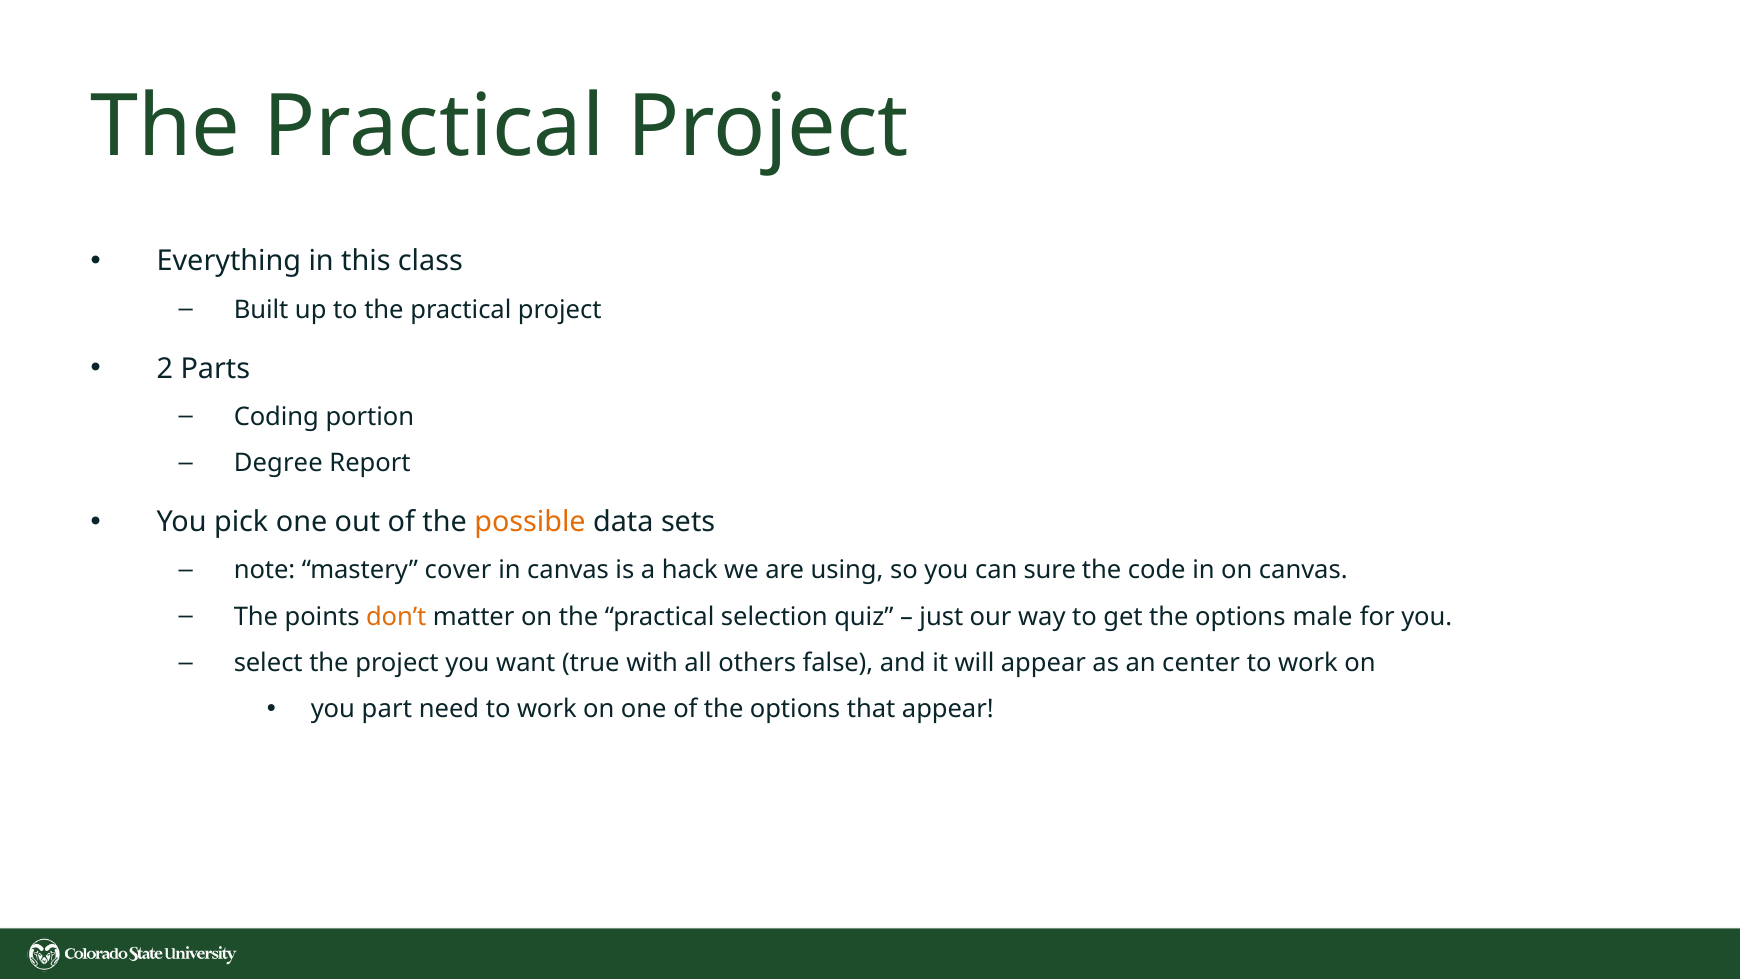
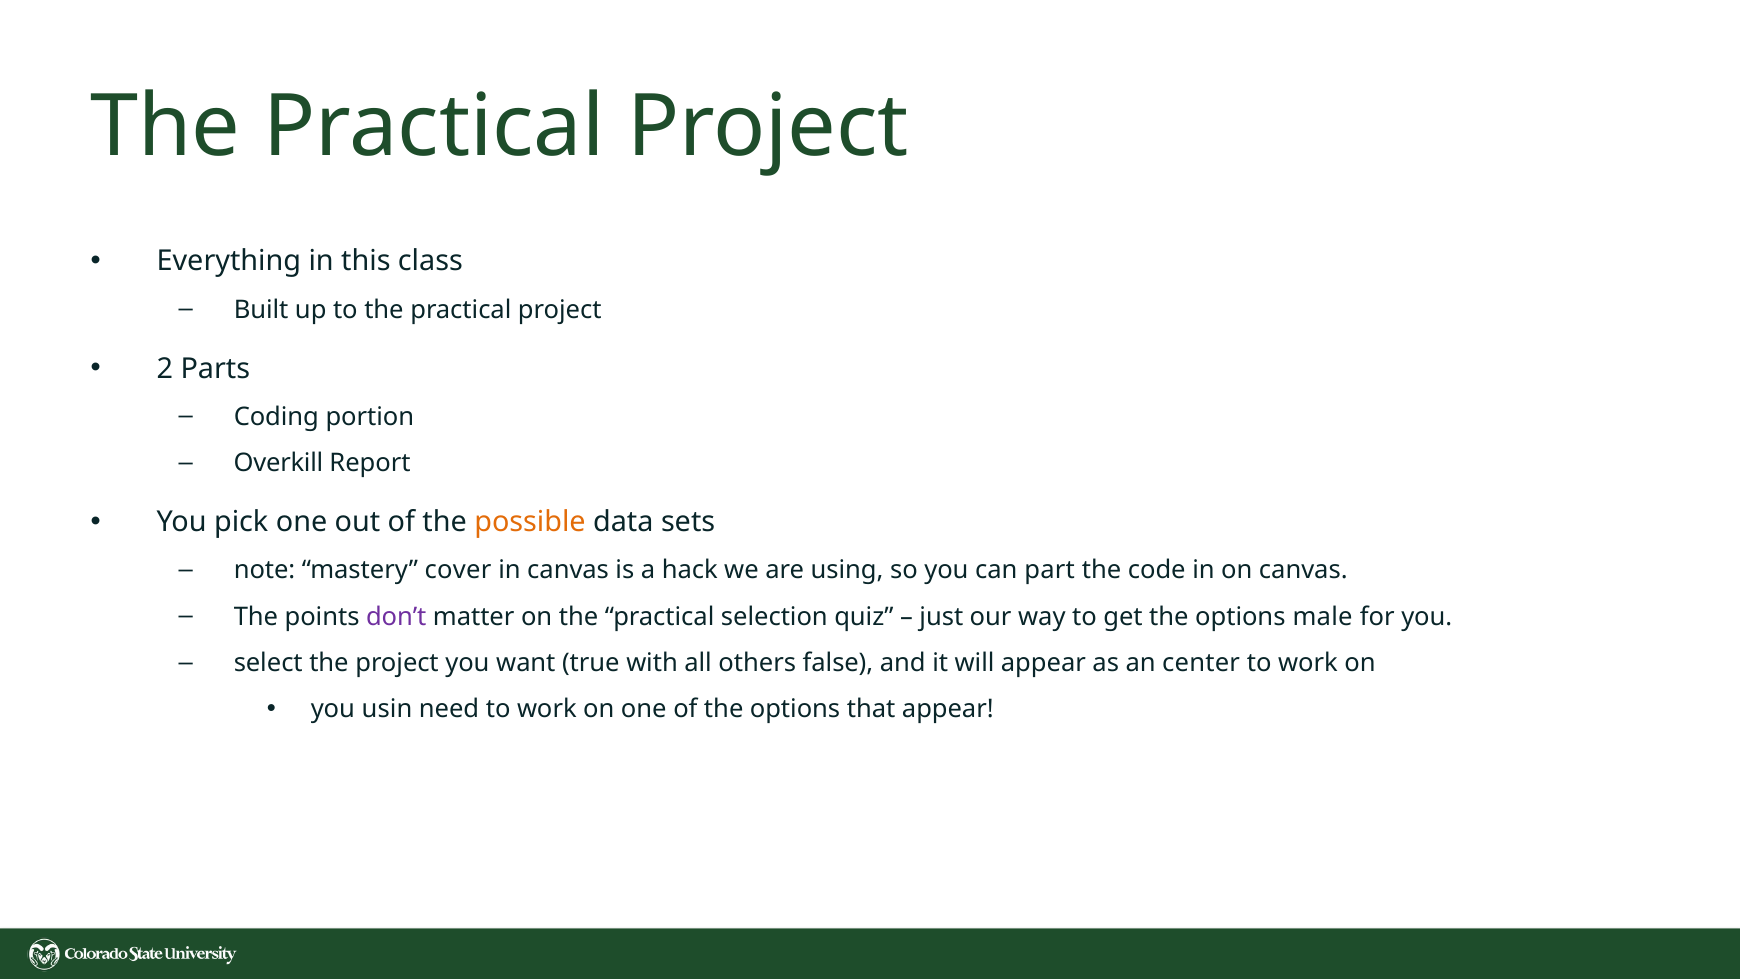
Degree: Degree -> Overkill
sure: sure -> part
don’t colour: orange -> purple
part: part -> usin
